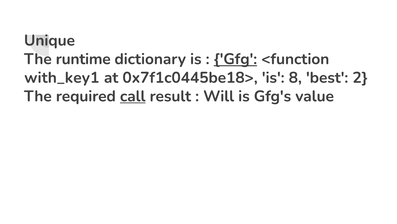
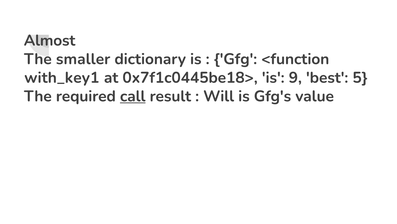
Unique: Unique -> Almost
runtime: runtime -> smaller
Gfg underline: present -> none
8: 8 -> 9
2: 2 -> 5
